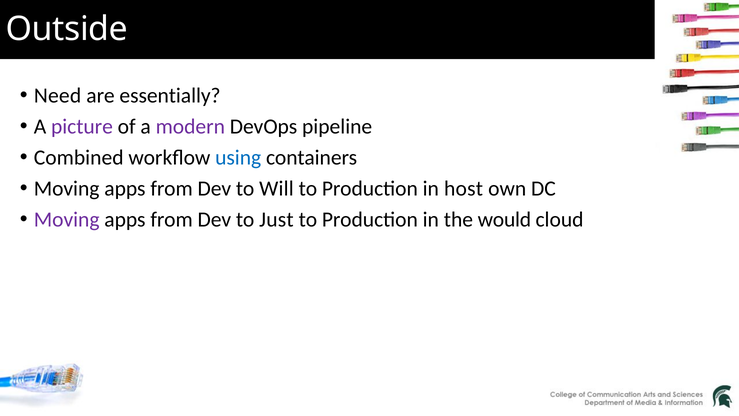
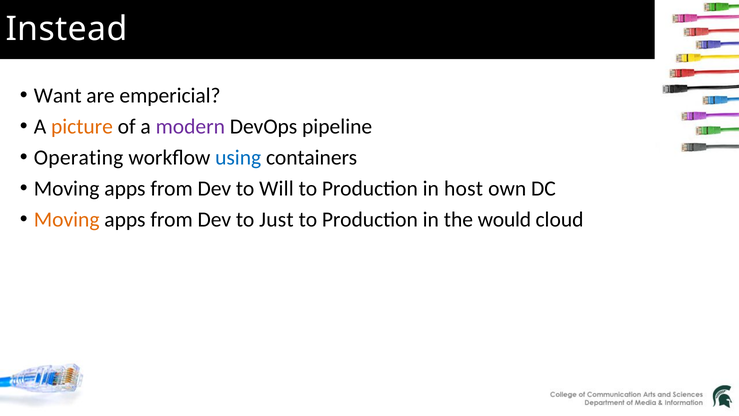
Outside: Outside -> Instead
Need: Need -> Want
essentially: essentially -> empericial
picture colour: purple -> orange
Combined: Combined -> Operating
Moving at (67, 219) colour: purple -> orange
